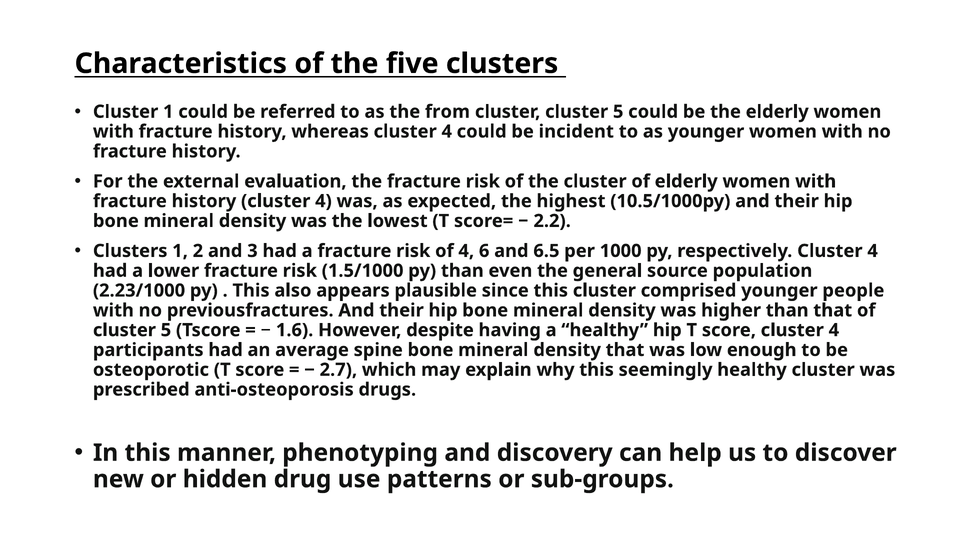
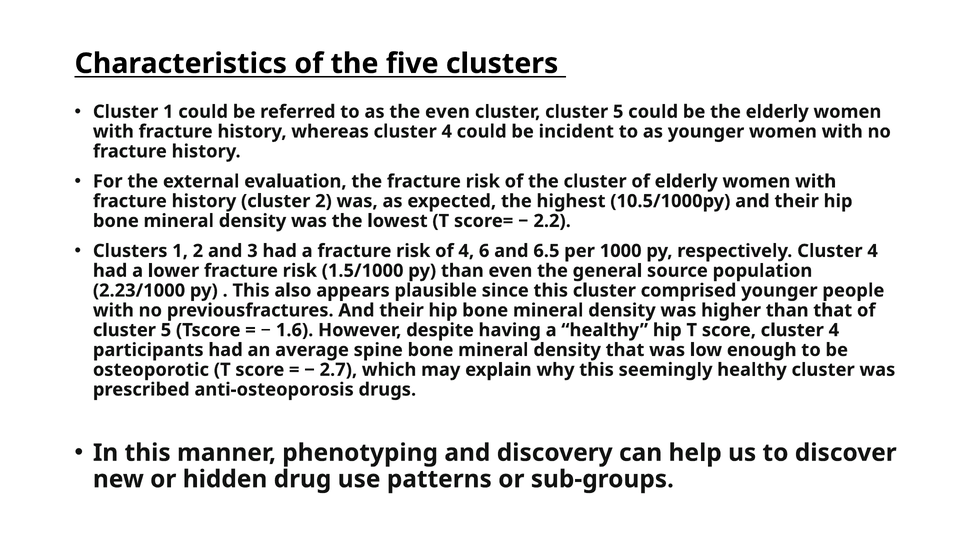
the from: from -> even
history cluster 4: 4 -> 2
